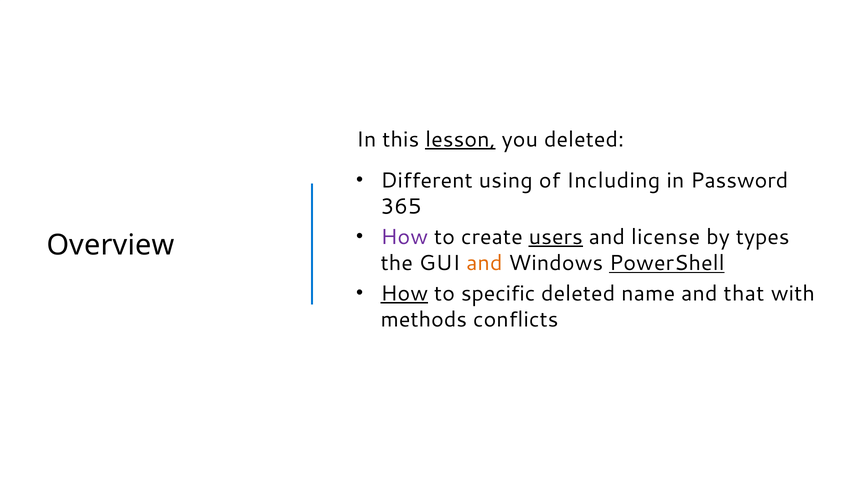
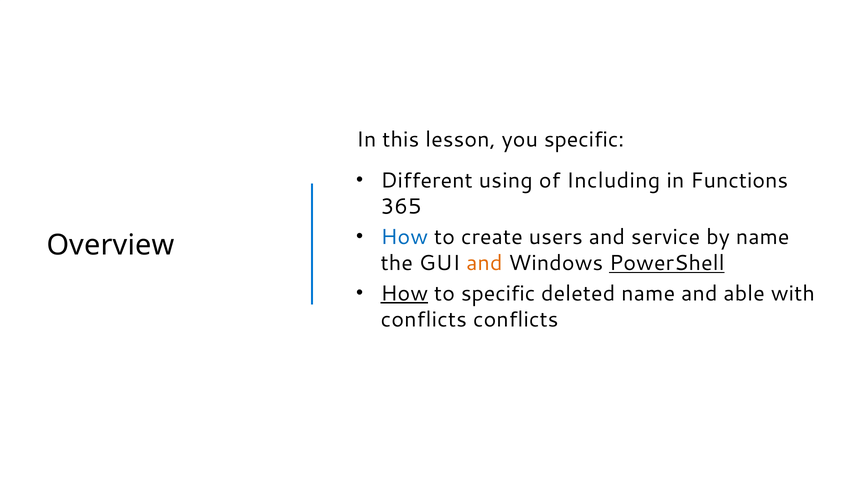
lesson underline: present -> none
you deleted: deleted -> specific
Password: Password -> Functions
How at (404, 237) colour: purple -> blue
users underline: present -> none
license: license -> service
by types: types -> name
that: that -> able
methods at (424, 319): methods -> conflicts
